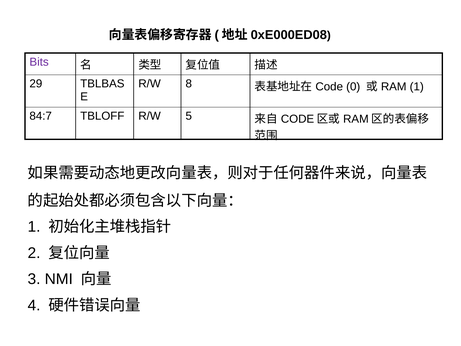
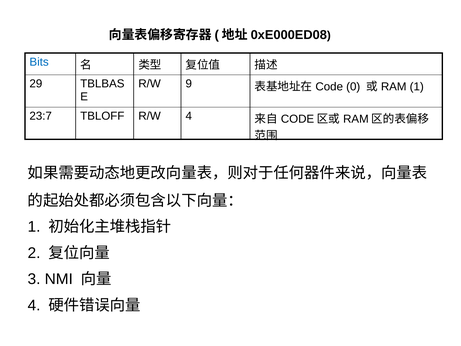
Bits colour: purple -> blue
8: 8 -> 9
84:7: 84:7 -> 23:7
5: 5 -> 4
